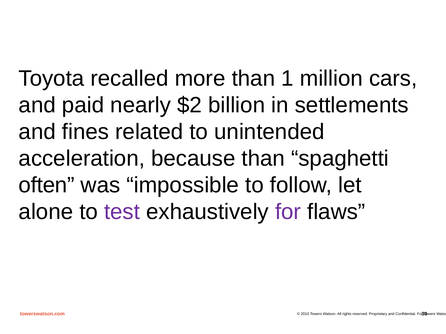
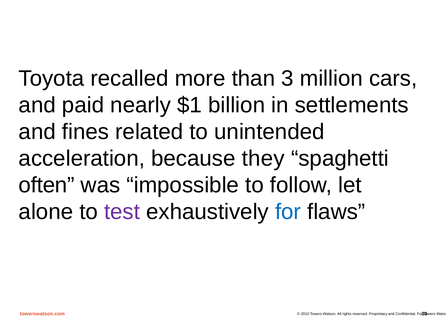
1: 1 -> 3
$2: $2 -> $1
because than: than -> they
for at (288, 212) colour: purple -> blue
